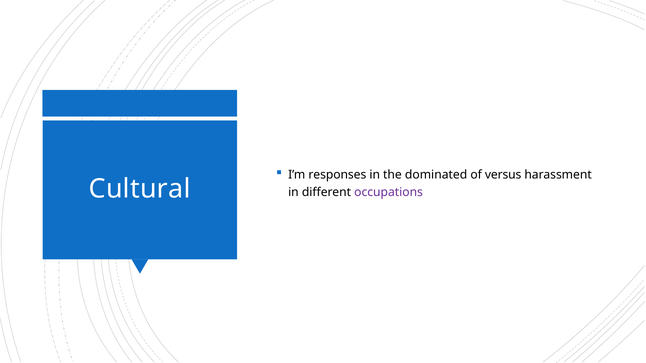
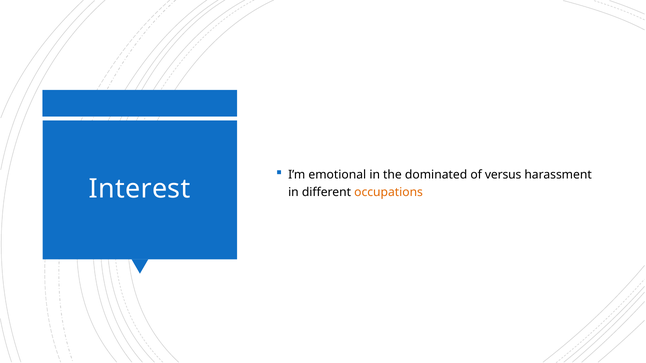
responses: responses -> emotional
Cultural: Cultural -> Interest
occupations colour: purple -> orange
